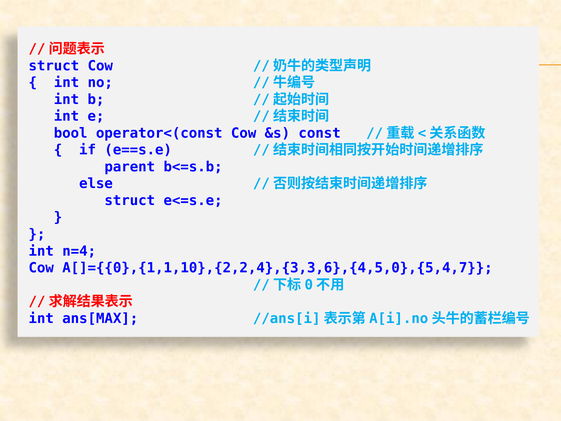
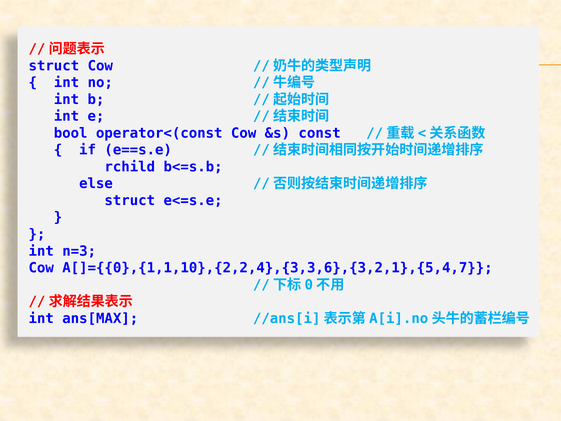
parent: parent -> rchild
n=4: n=4 -> n=3
A[]={{0},{1,1,10},{2,2,4},{3,3,6},{4,5,0},{5,4,7: A[]={{0},{1,1,10},{2,2,4},{3,3,6},{4,5,0},{5,4,7 -> A[]={{0},{1,1,10},{2,2,4},{3,3,6},{3,2,1},{5,4,7
